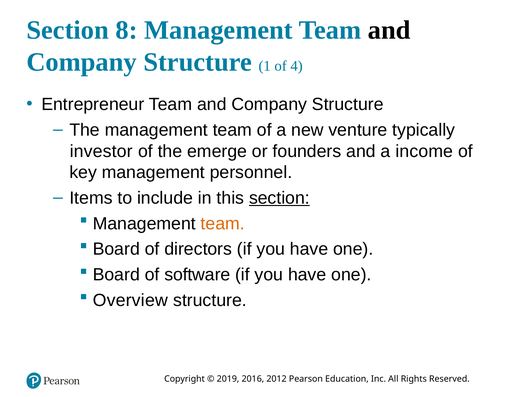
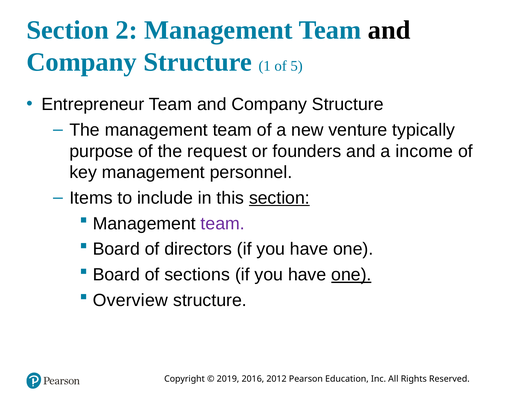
8: 8 -> 2
4: 4 -> 5
investor: investor -> purpose
emerge: emerge -> request
team at (223, 224) colour: orange -> purple
software: software -> sections
one at (351, 275) underline: none -> present
